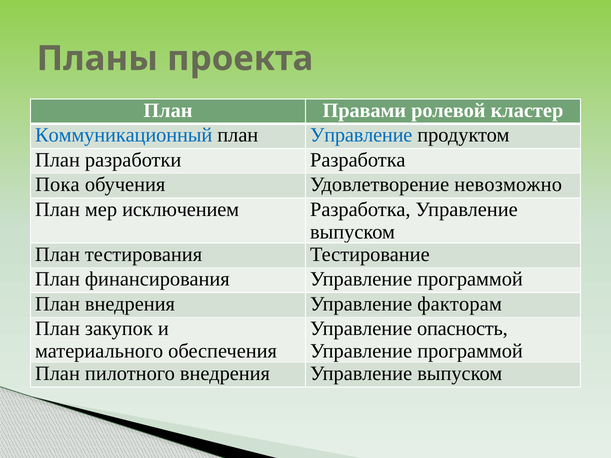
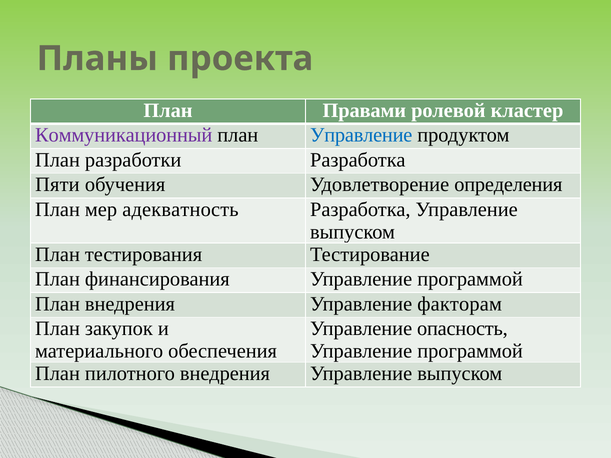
Коммуникационный colour: blue -> purple
Пока: Пока -> Пяти
невозможно: невозможно -> определения
исключением: исключением -> адекватность
